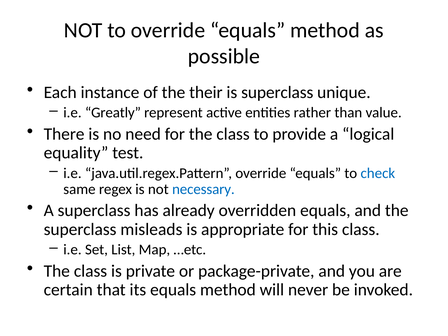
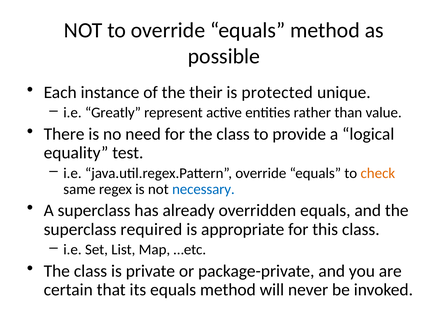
is superclass: superclass -> protected
check colour: blue -> orange
misleads: misleads -> required
